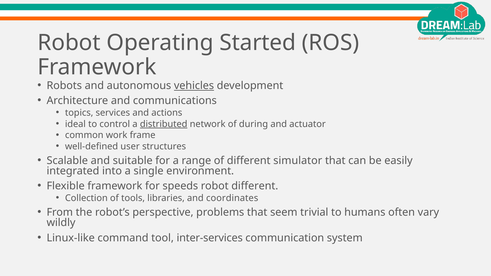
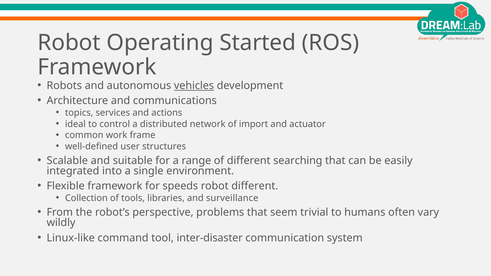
distributed underline: present -> none
during: during -> import
simulator: simulator -> searching
coordinates: coordinates -> surveillance
inter-services: inter-services -> inter-disaster
